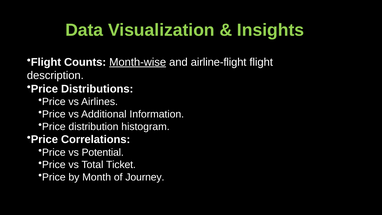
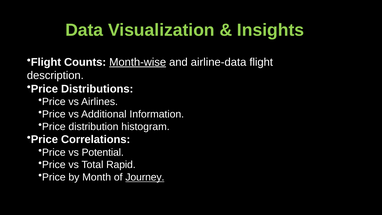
airline-flight: airline-flight -> airline-data
Ticket: Ticket -> Rapid
Journey underline: none -> present
